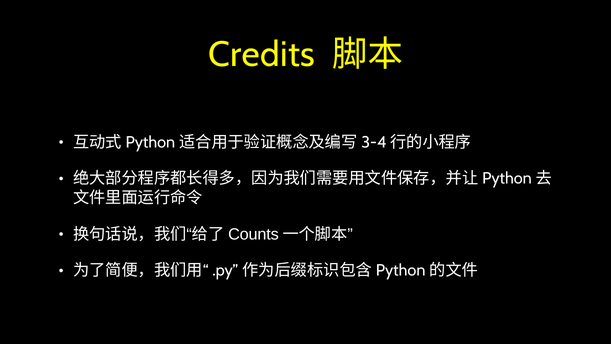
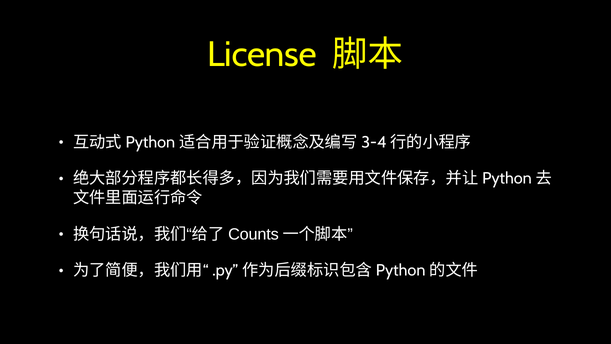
Credits: Credits -> License
